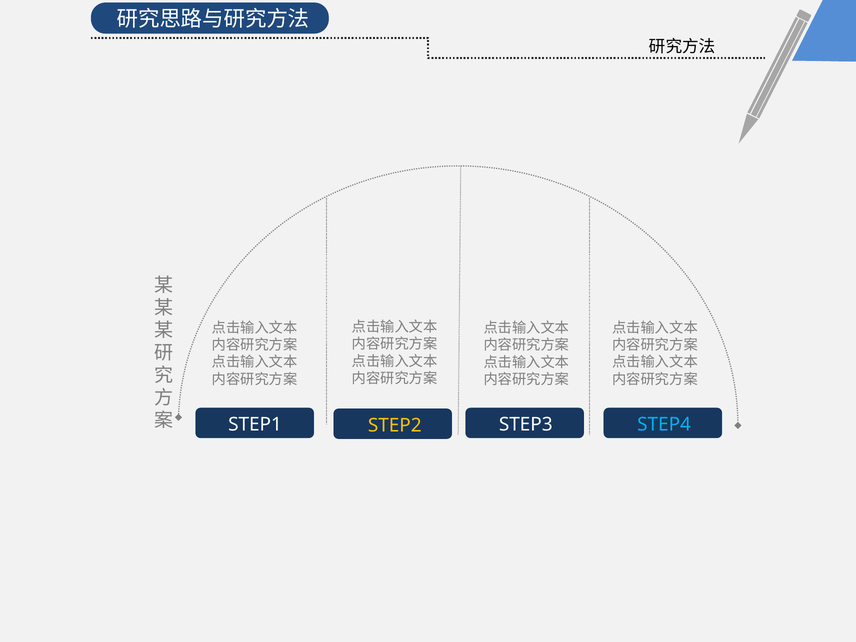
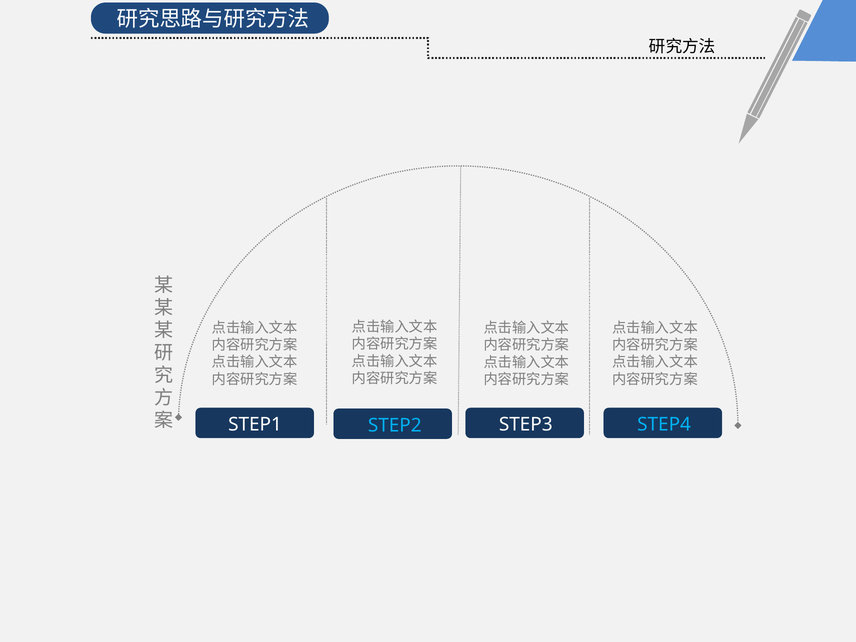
STEP2 colour: yellow -> light blue
